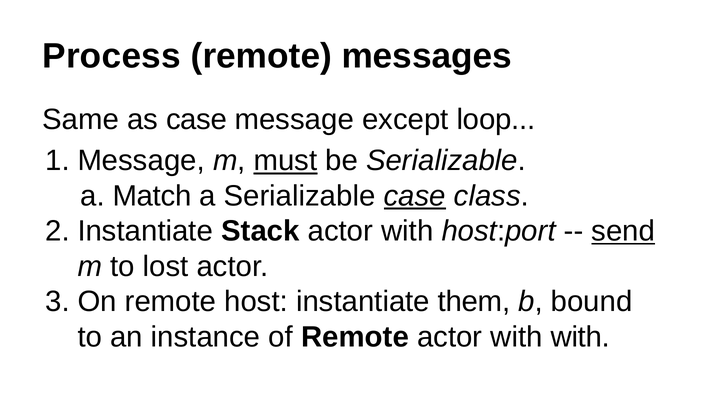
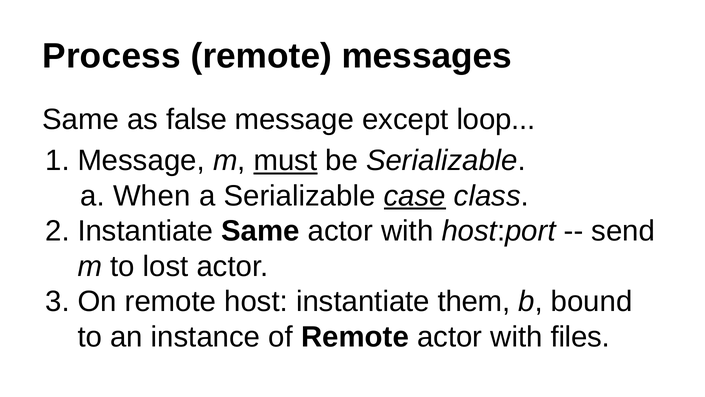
as case: case -> false
Match: Match -> When
Instantiate Stack: Stack -> Same
send underline: present -> none
with with: with -> files
